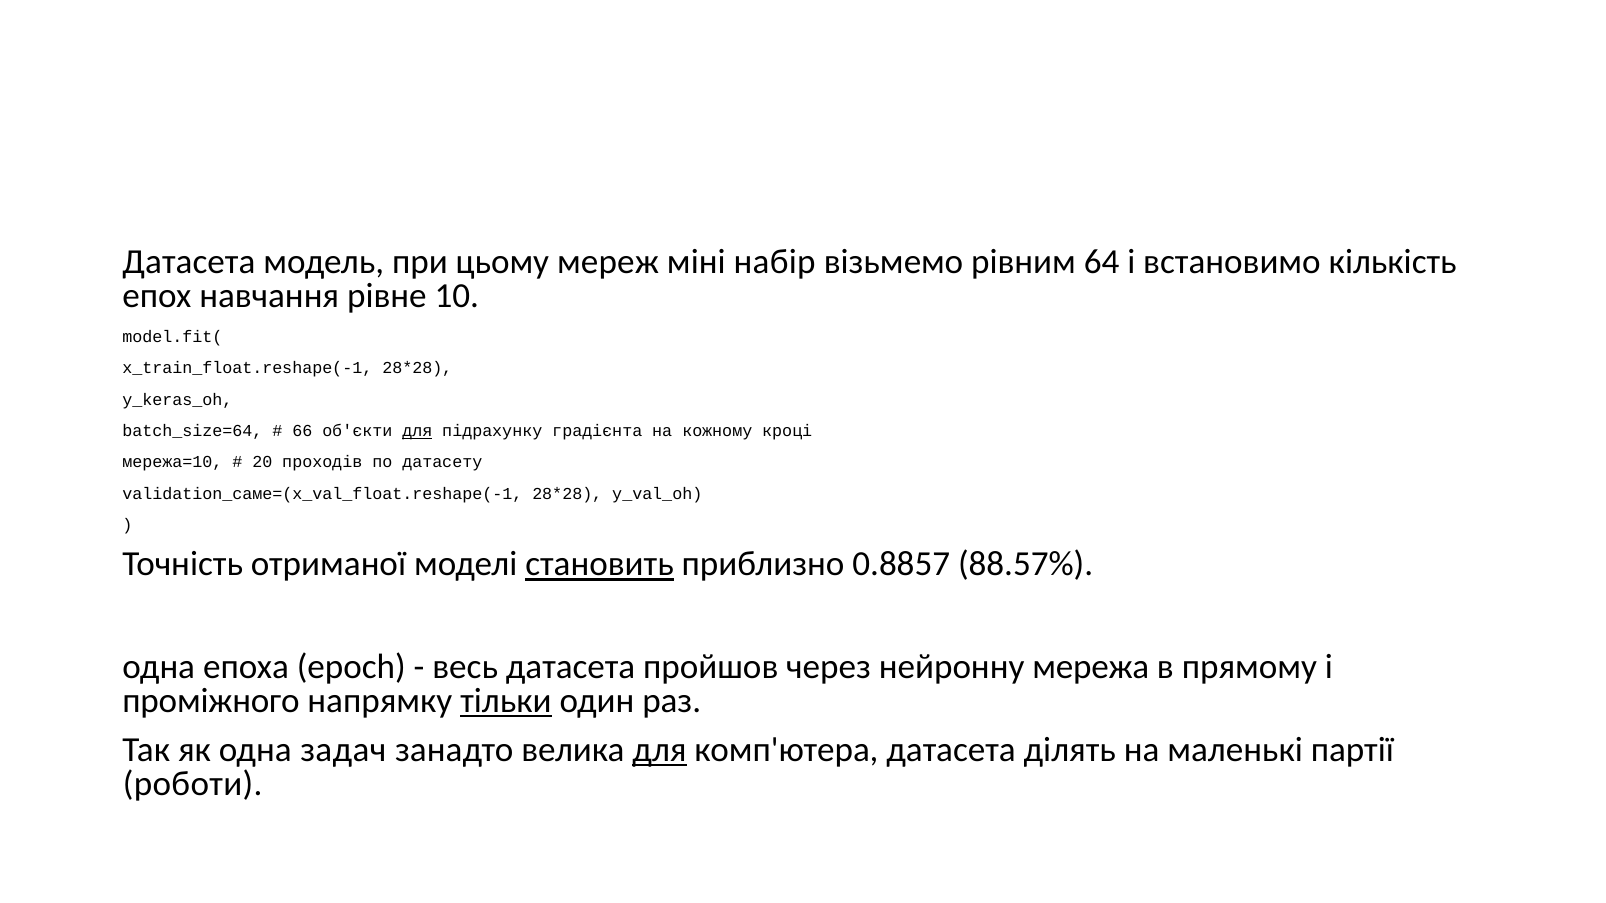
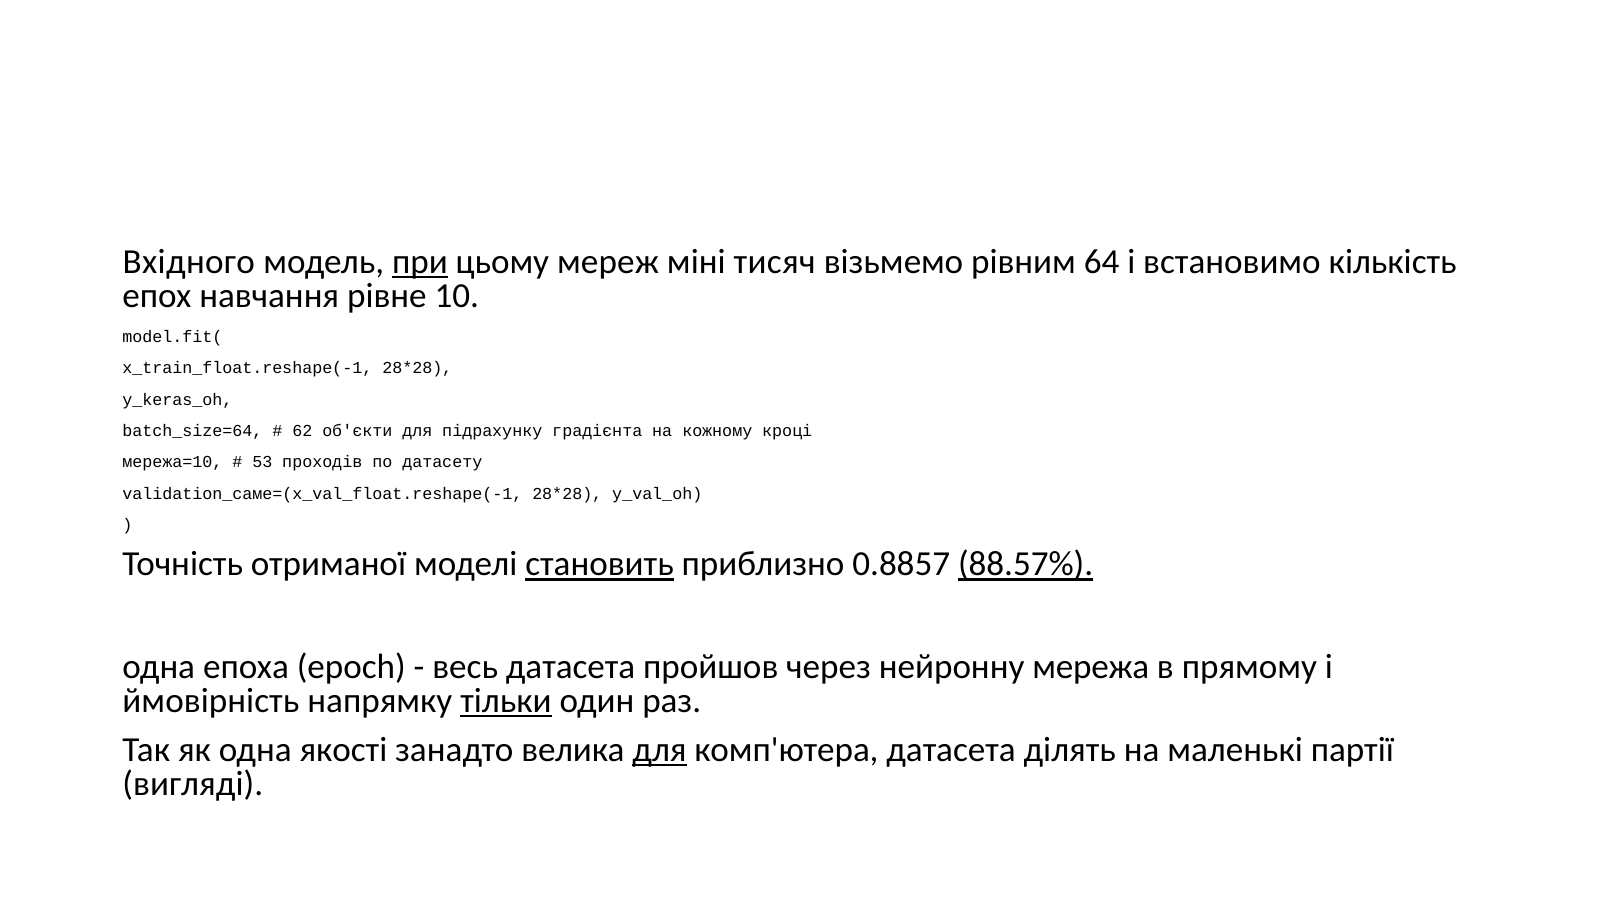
Датасета at (189, 262): Датасета -> Вхідного
при underline: none -> present
набір: набір -> тисяч
66: 66 -> 62
для at (417, 431) underline: present -> none
20: 20 -> 53
88.57% underline: none -> present
проміжного: проміжного -> ймовірність
задач: задач -> якості
роботи: роботи -> вигляді
